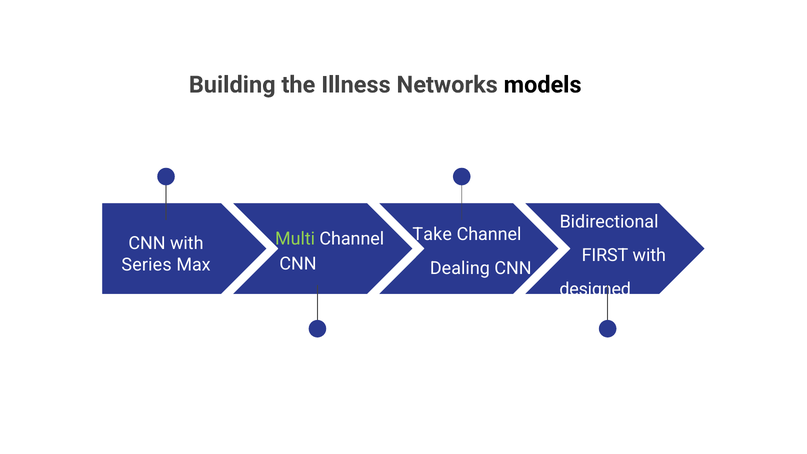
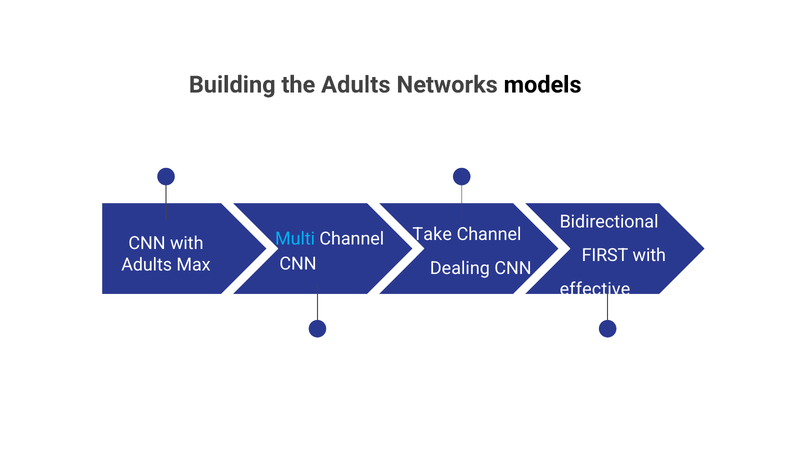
the Illness: Illness -> Adults
Multi colour: light green -> light blue
Series at (147, 265): Series -> Adults
designed: designed -> effective
